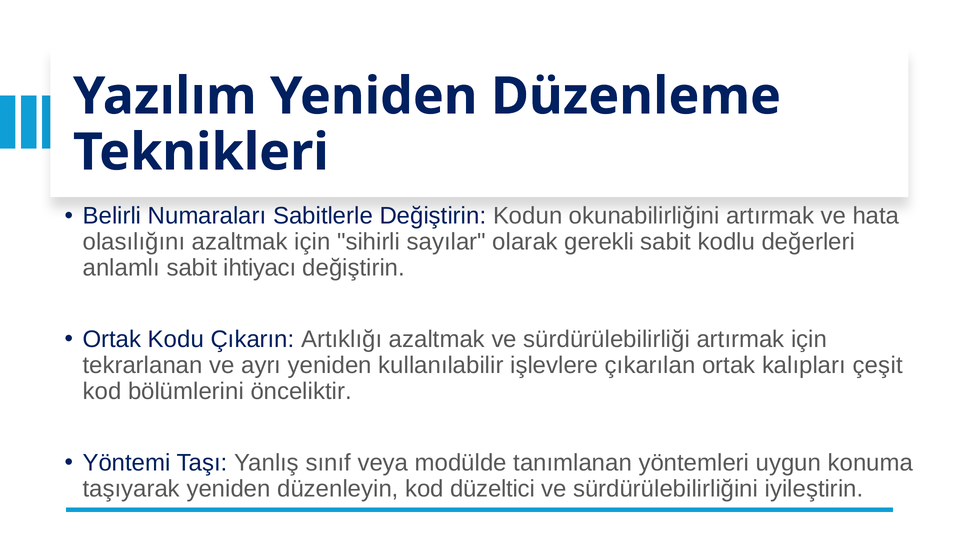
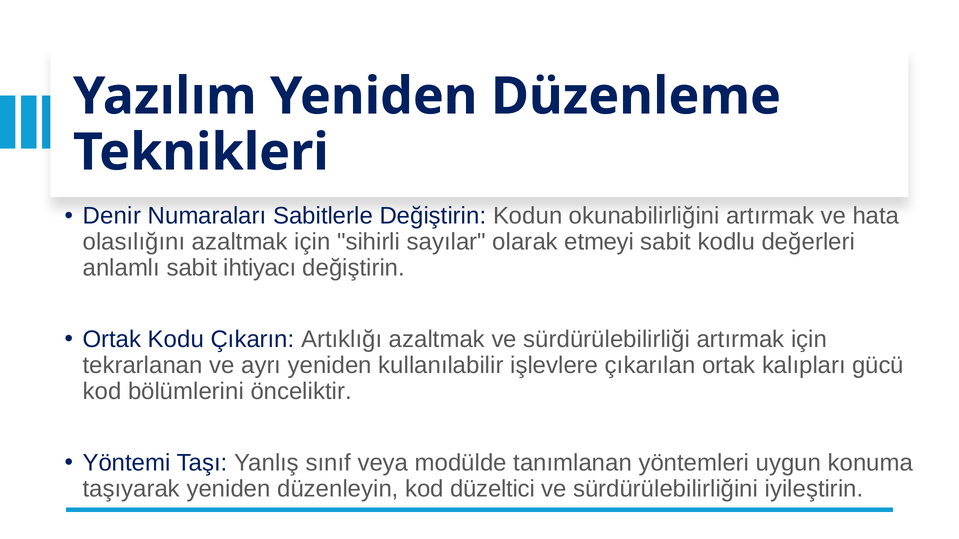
Belirli: Belirli -> Denir
gerekli: gerekli -> etmeyi
çeşit: çeşit -> gücü
